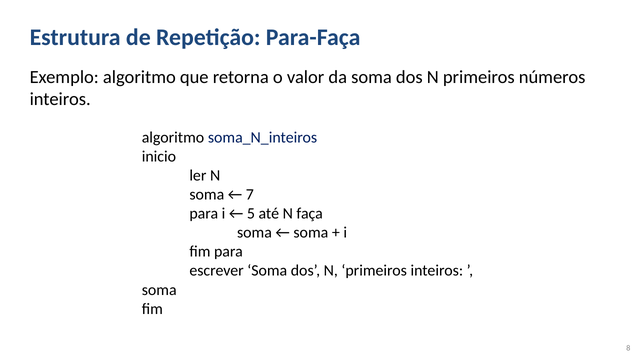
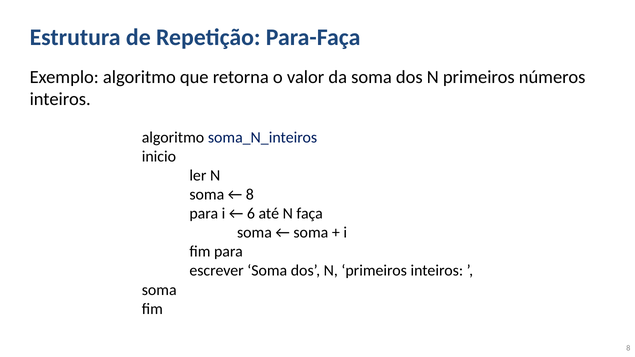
7 at (250, 195): 7 -> 8
5: 5 -> 6
